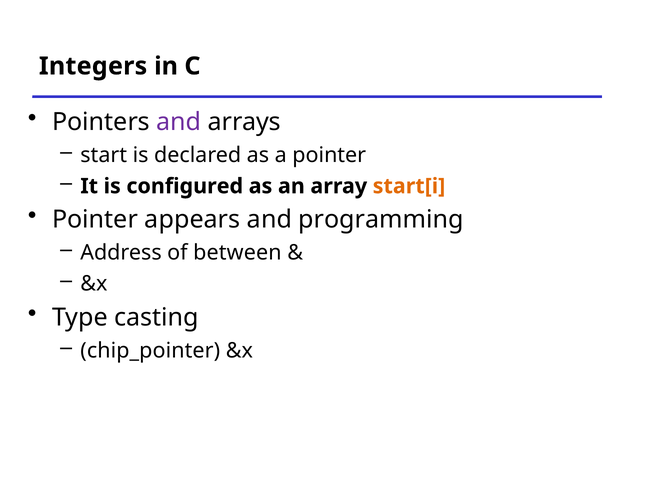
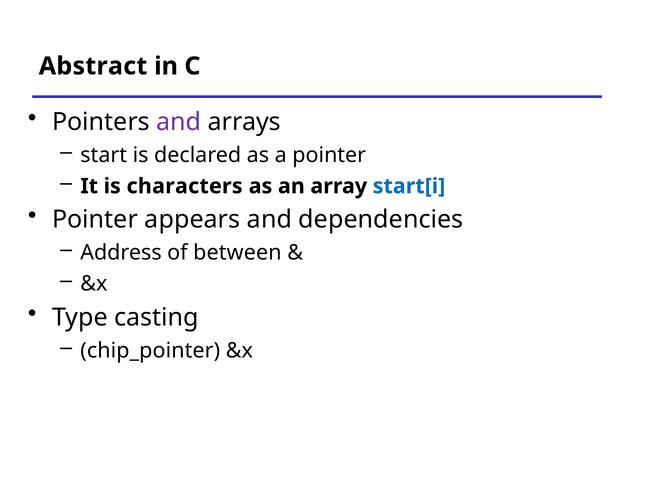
Integers: Integers -> Abstract
configured: configured -> characters
start[i colour: orange -> blue
programming: programming -> dependencies
